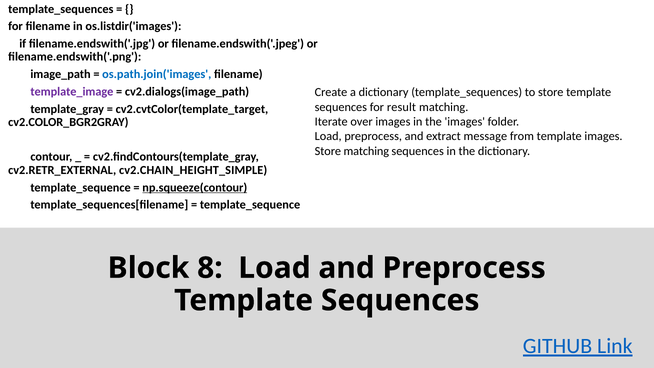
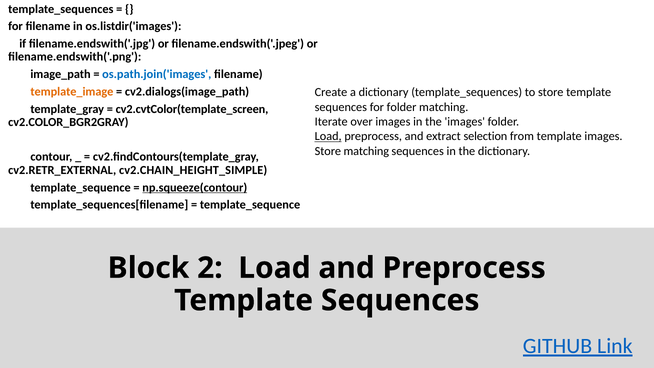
template_image colour: purple -> orange
for result: result -> folder
cv2.cvtColor(template_target: cv2.cvtColor(template_target -> cv2.cvtColor(template_screen
Load at (328, 136) underline: none -> present
message: message -> selection
8: 8 -> 2
